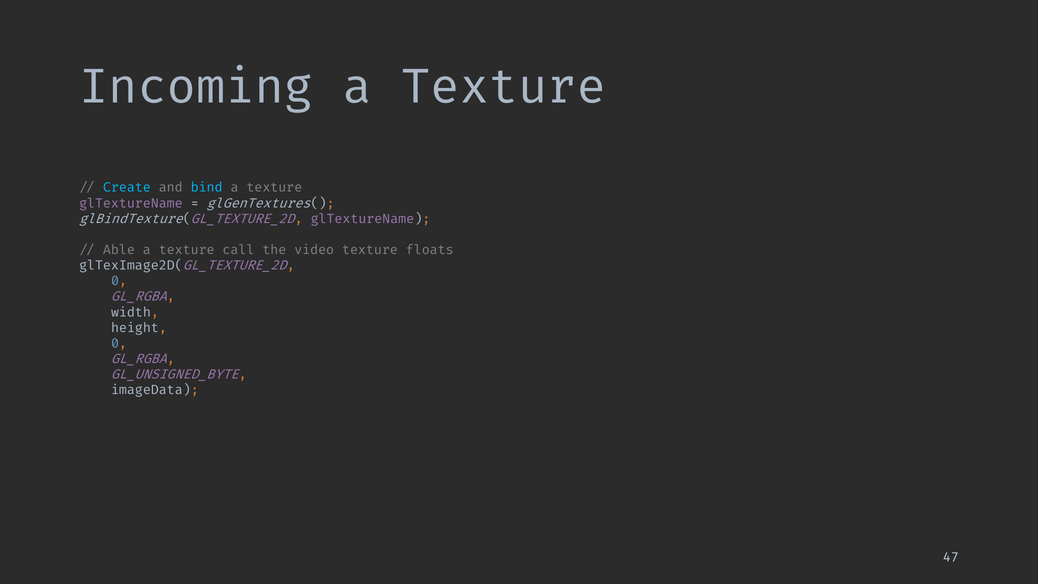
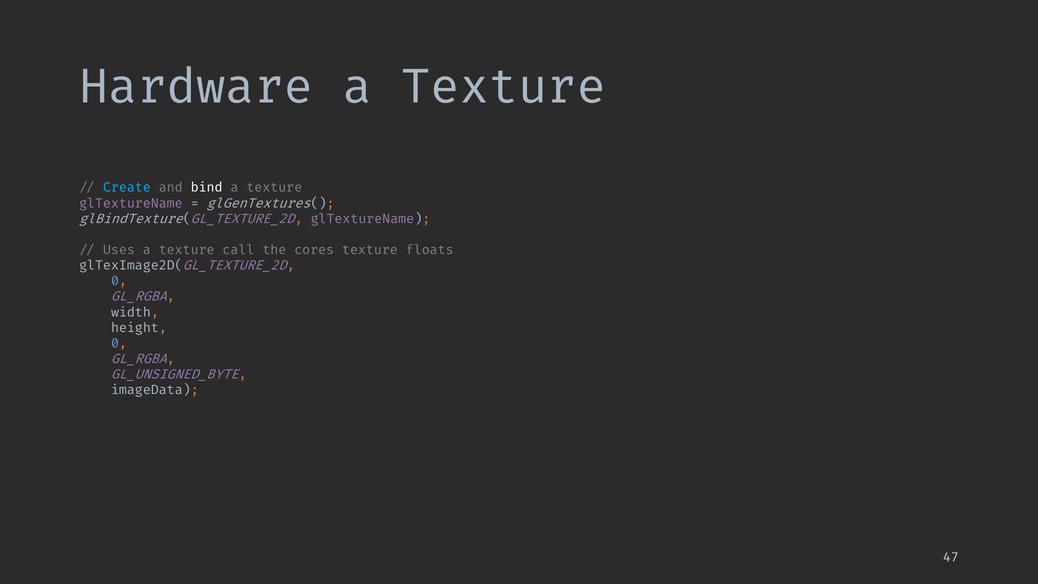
Incoming: Incoming -> Hardware
bind colour: light blue -> white
Able: Able -> Uses
video: video -> cores
